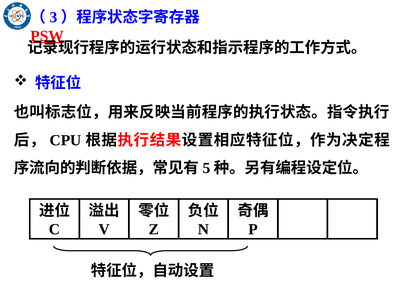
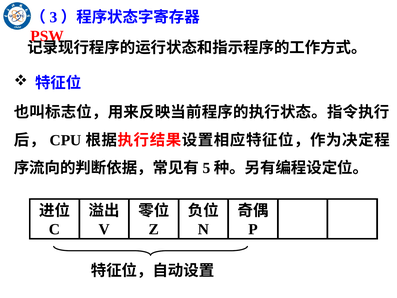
PSW underline: present -> none
